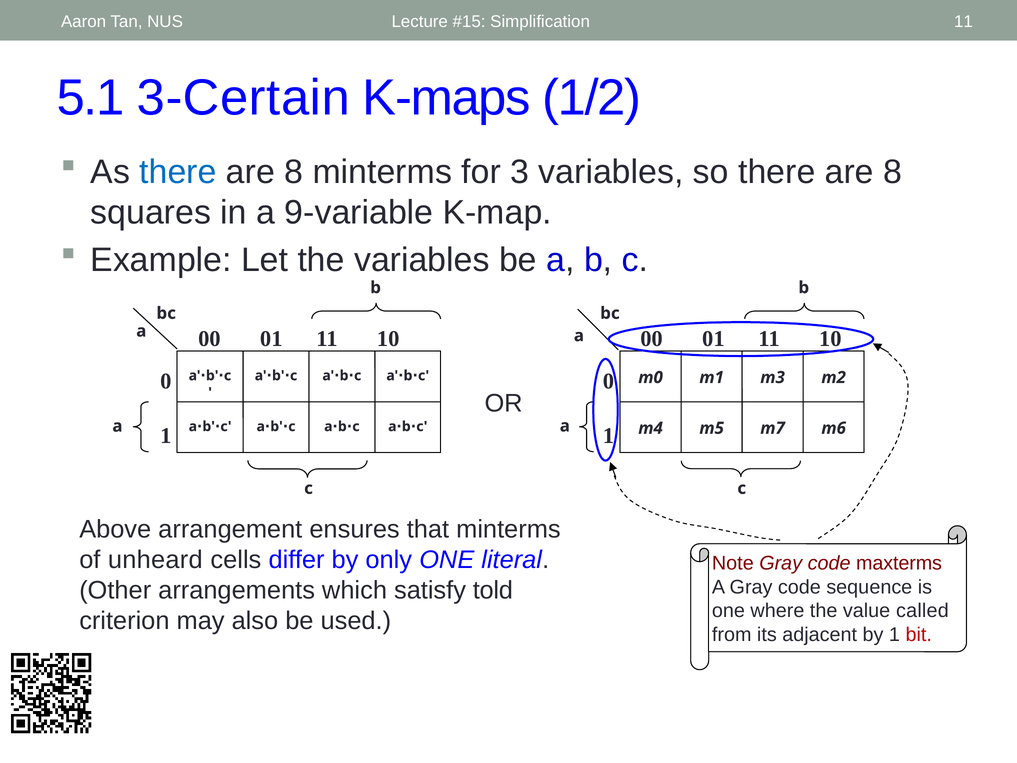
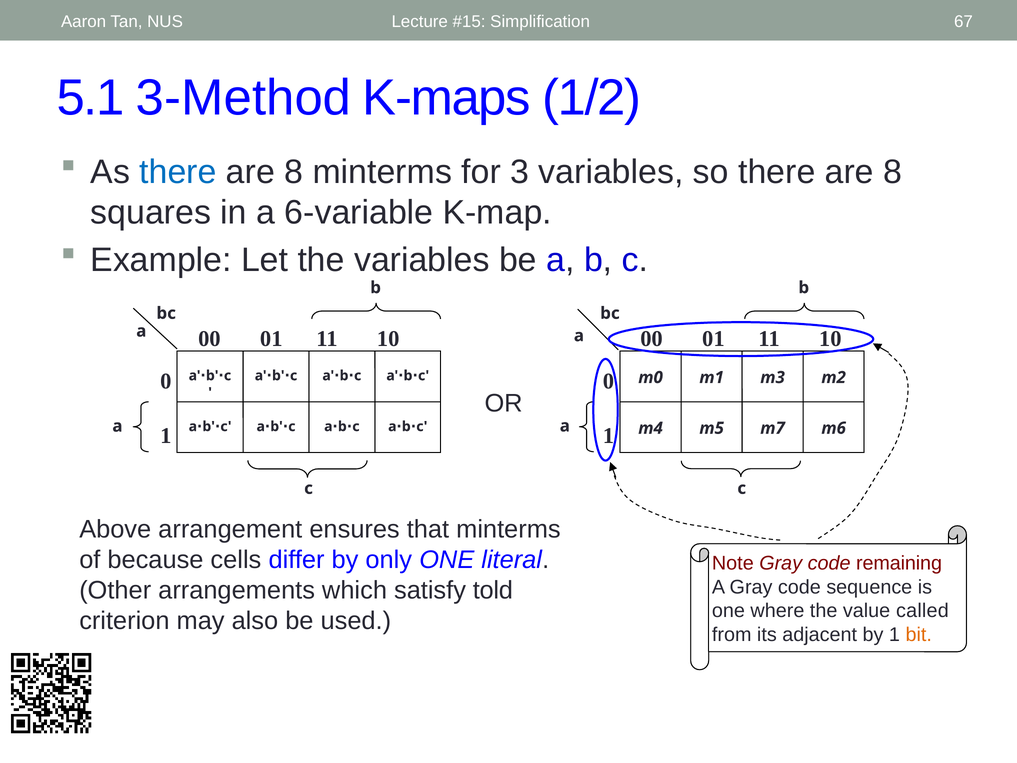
Simplification 11: 11 -> 67
3-Certain: 3-Certain -> 3-Method
9-variable: 9-variable -> 6-variable
unheard: unheard -> because
maxterms: maxterms -> remaining
bit colour: red -> orange
